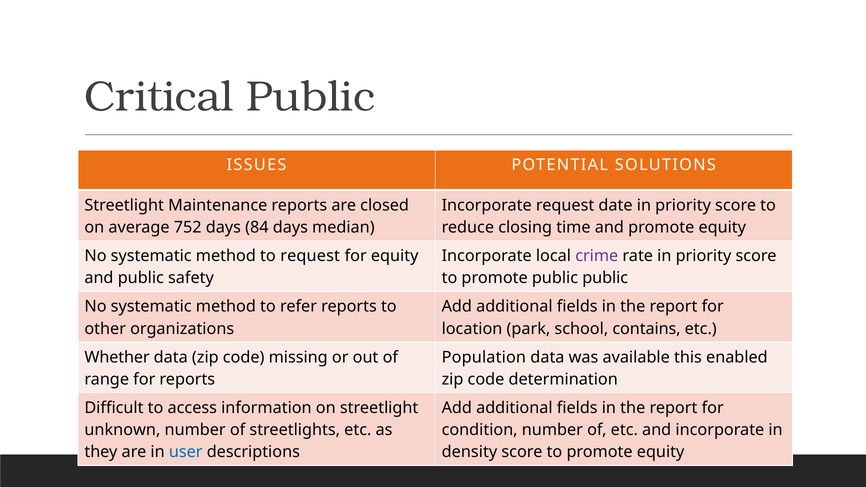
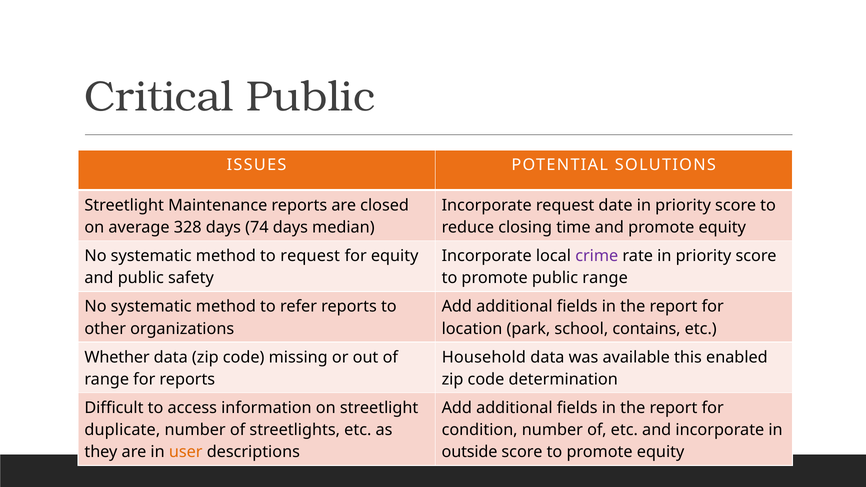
752: 752 -> 328
84: 84 -> 74
public public: public -> range
Population: Population -> Household
unknown: unknown -> duplicate
user colour: blue -> orange
density: density -> outside
